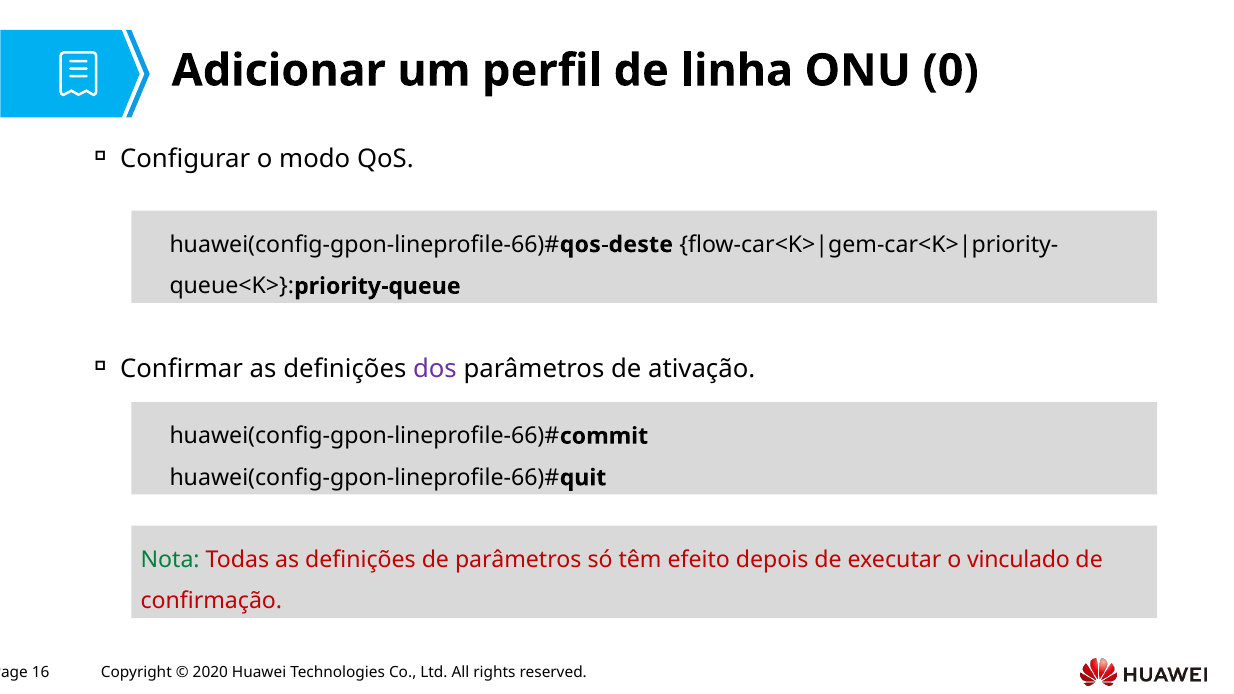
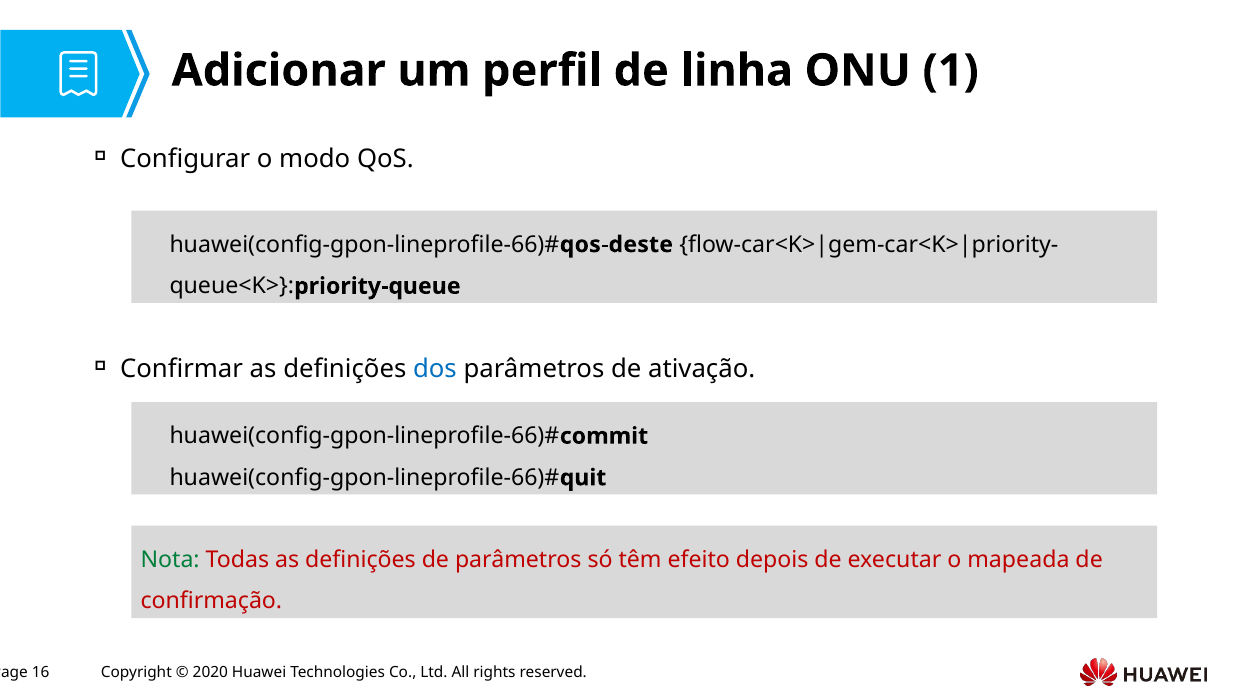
0: 0 -> 1
dos colour: purple -> blue
vinculado: vinculado -> mapeada
